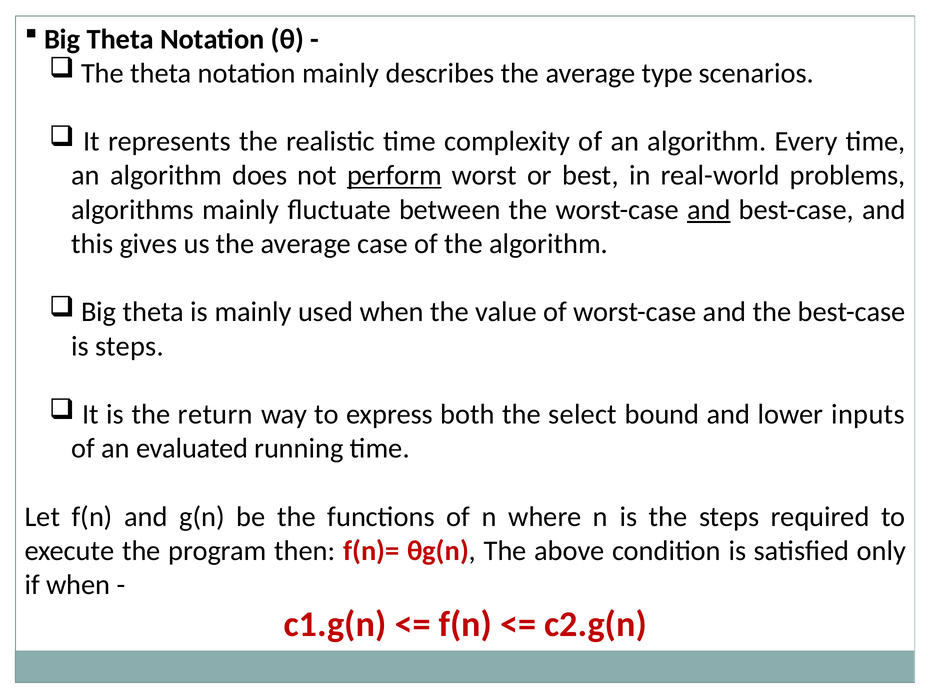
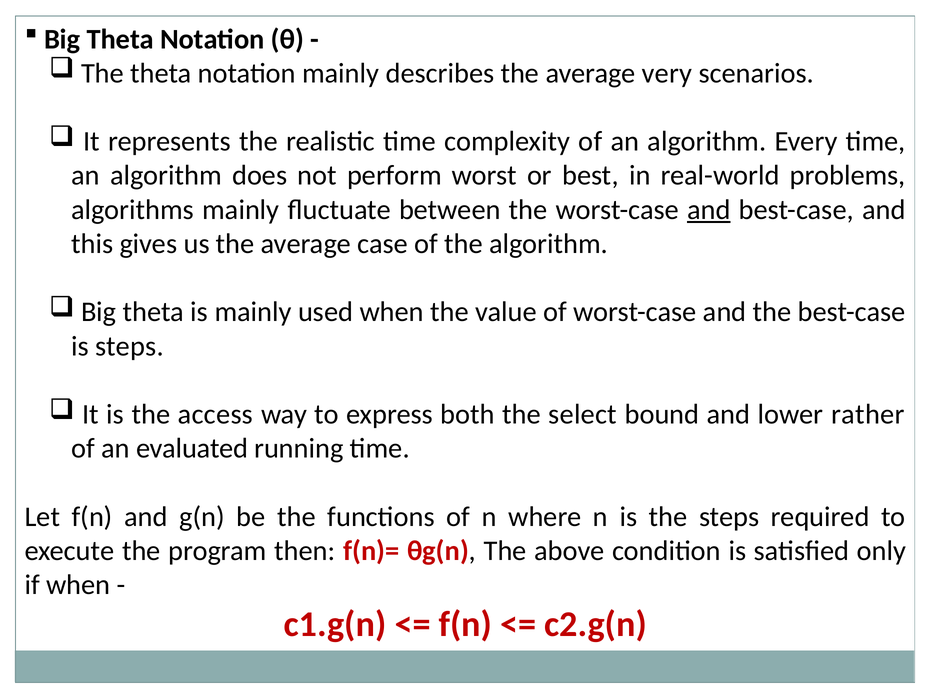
type: type -> very
perform underline: present -> none
return: return -> access
inputs: inputs -> rather
